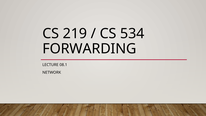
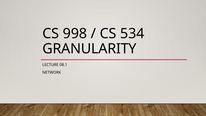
219: 219 -> 998
FORWARDING: FORWARDING -> GRANULARITY
